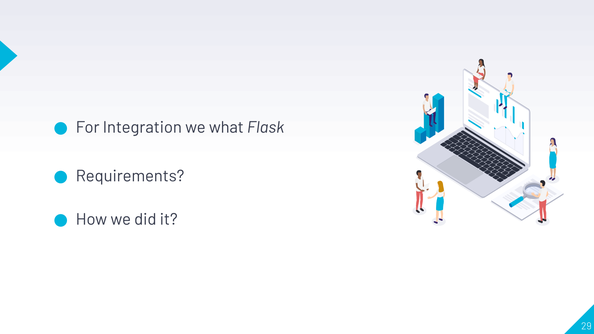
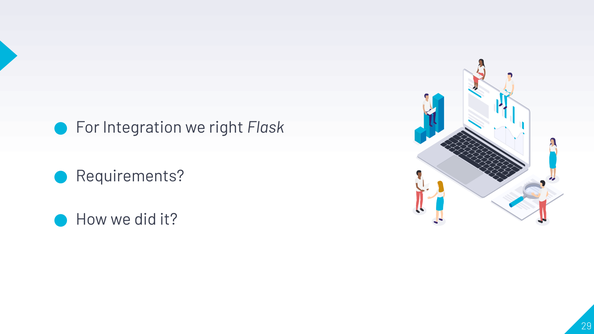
what: what -> right
